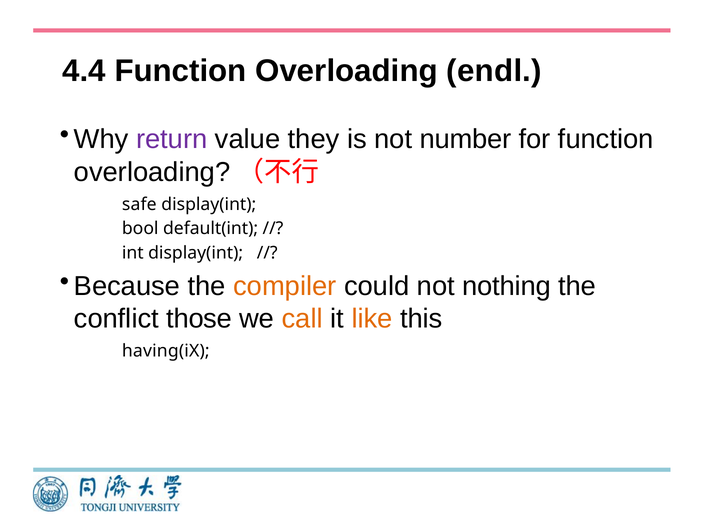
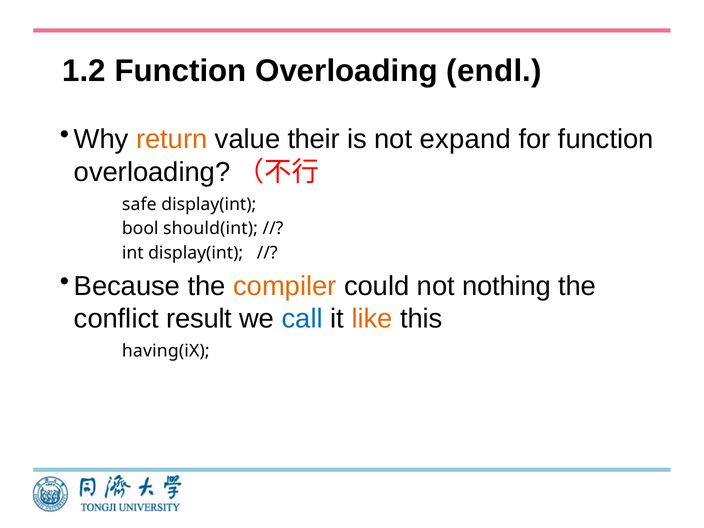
4.4: 4.4 -> 1.2
return colour: purple -> orange
they: they -> their
number: number -> expand
default(int: default(int -> should(int
those: those -> result
call colour: orange -> blue
